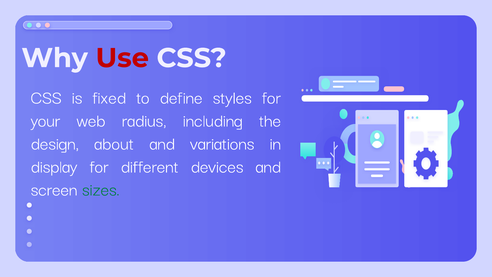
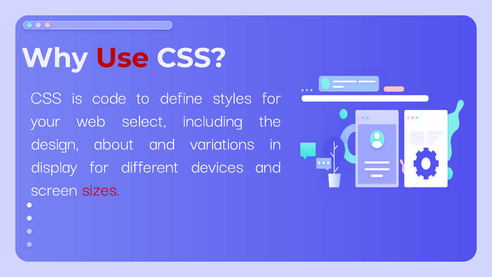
fixed: fixed -> code
radius: radius -> select
sizes colour: green -> red
